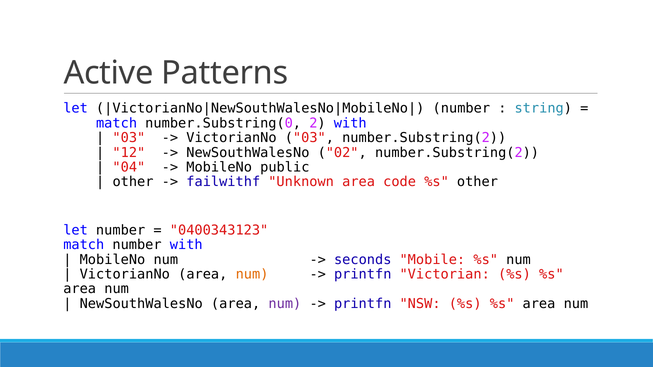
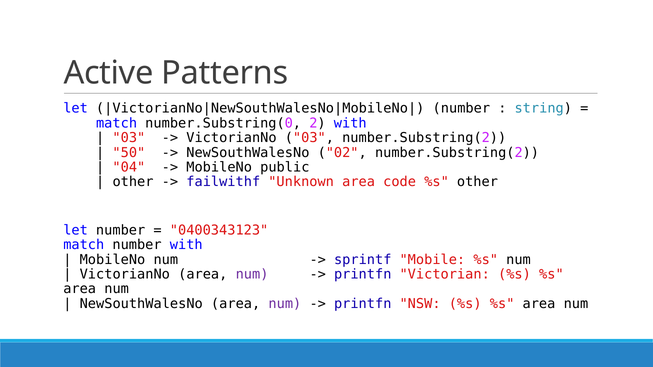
12: 12 -> 50
seconds: seconds -> sprintf
num at (252, 275) colour: orange -> purple
